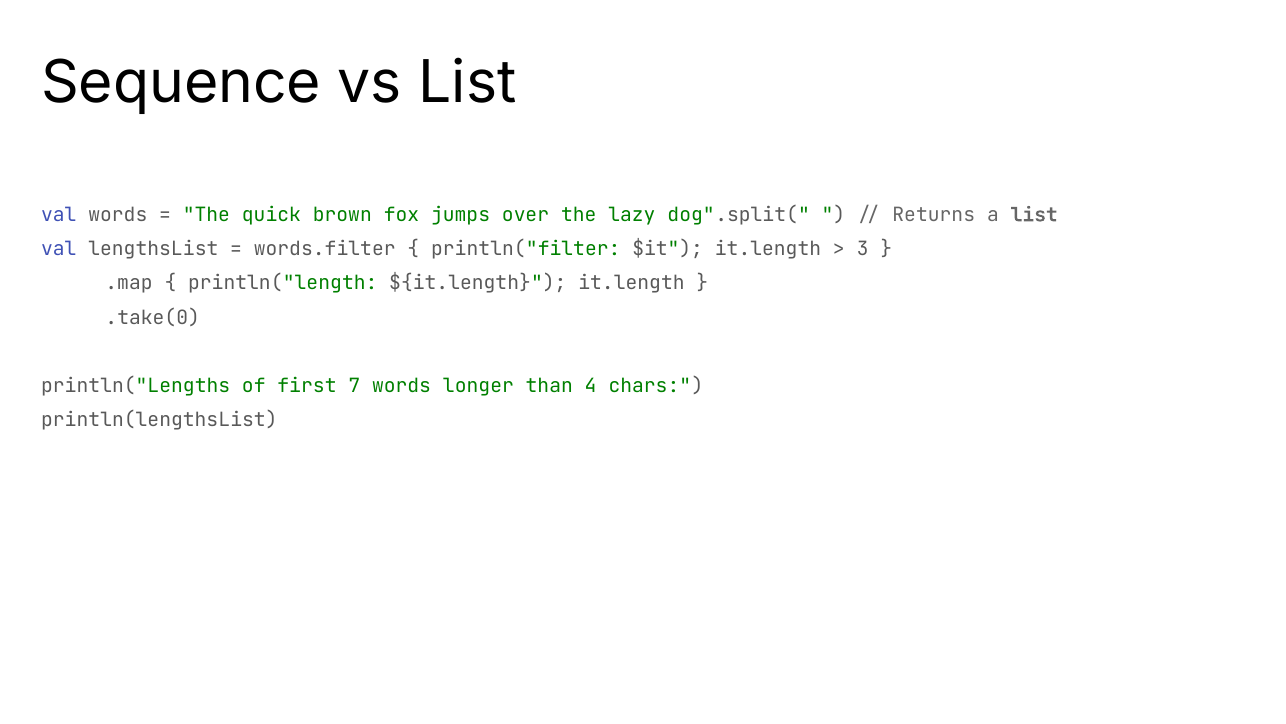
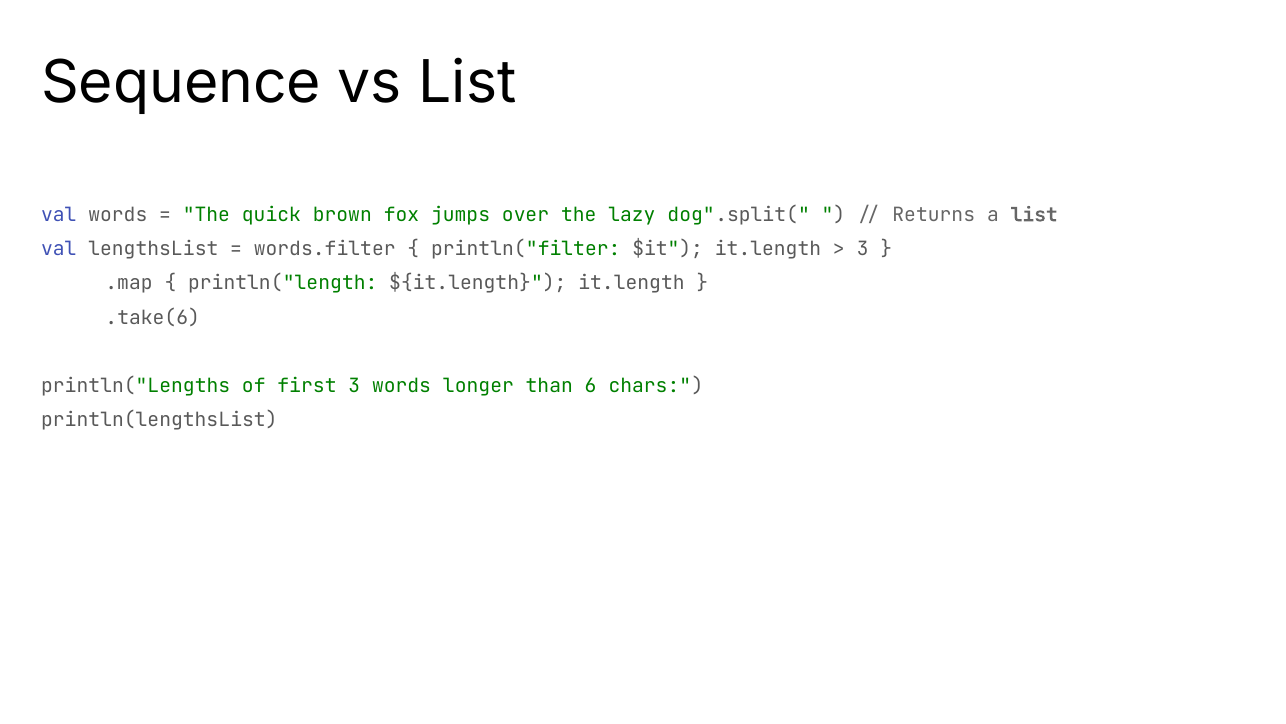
.take(0: .take(0 -> .take(6
first 7: 7 -> 3
4: 4 -> 6
